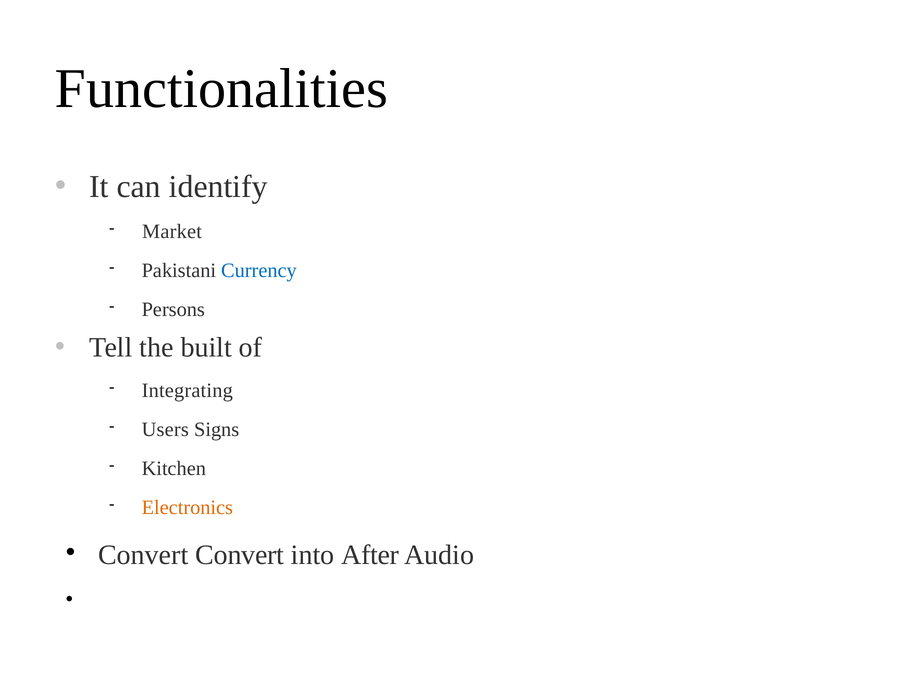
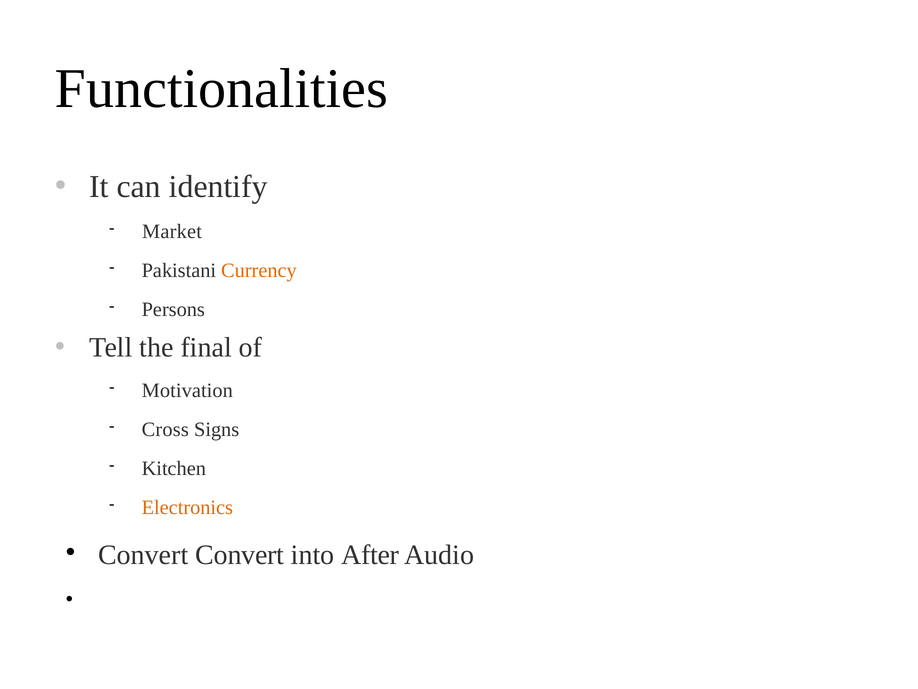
Currency colour: blue -> orange
built: built -> final
Integrating: Integrating -> Motivation
Users: Users -> Cross
